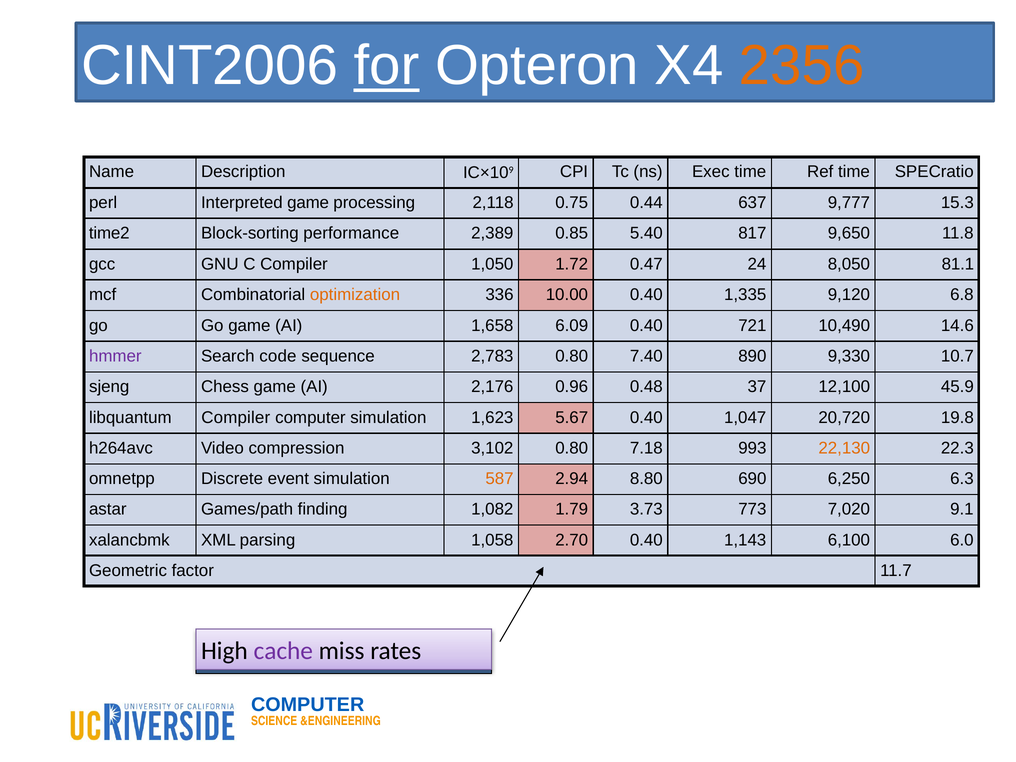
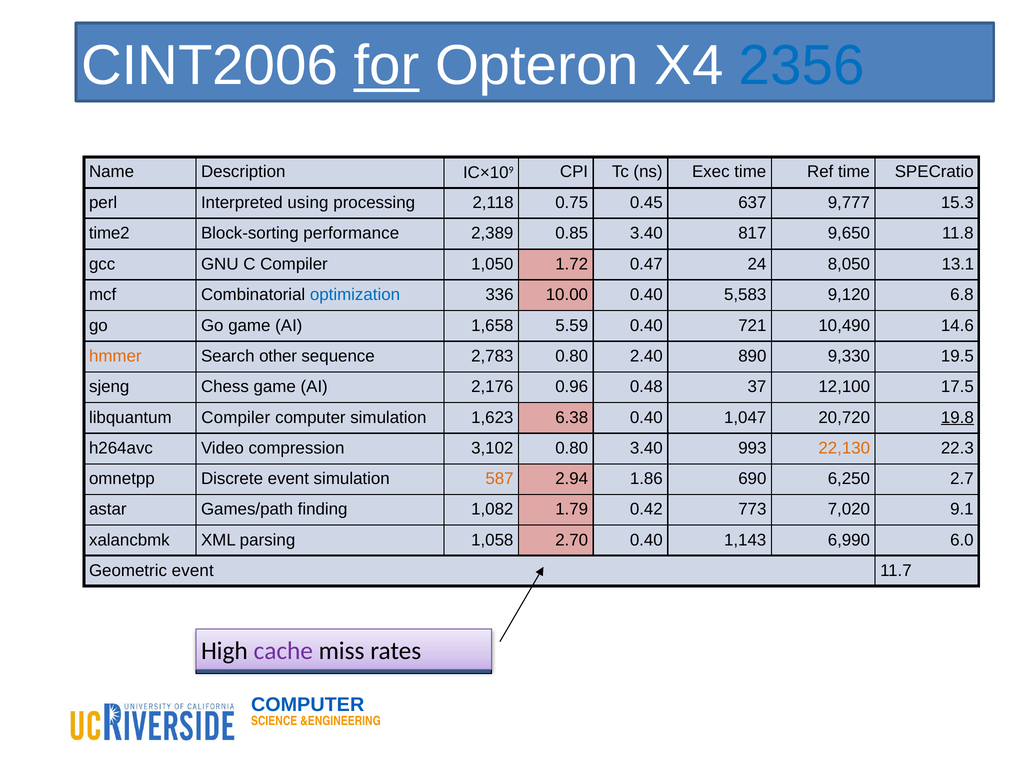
2356 colour: orange -> blue
Interpreted game: game -> using
0.44: 0.44 -> 0.45
0.85 5.40: 5.40 -> 3.40
81.1: 81.1 -> 13.1
optimization colour: orange -> blue
1,335: 1,335 -> 5,583
6.09: 6.09 -> 5.59
hmmer colour: purple -> orange
code: code -> other
7.40: 7.40 -> 2.40
10.7: 10.7 -> 19.5
45.9: 45.9 -> 17.5
5.67: 5.67 -> 6.38
19.8 underline: none -> present
0.80 7.18: 7.18 -> 3.40
8.80: 8.80 -> 1.86
6.3: 6.3 -> 2.7
3.73: 3.73 -> 0.42
6,100: 6,100 -> 6,990
Geometric factor: factor -> event
